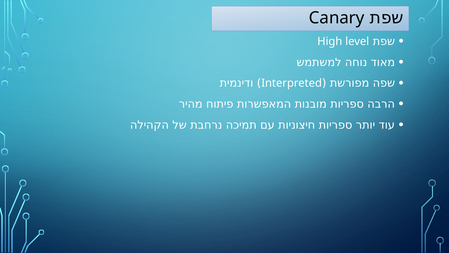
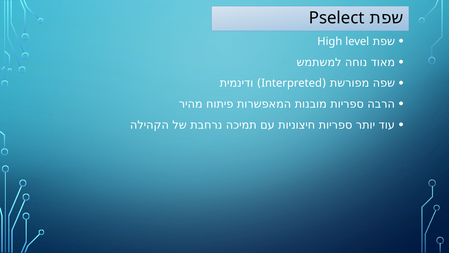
Canary: Canary -> Pselect
